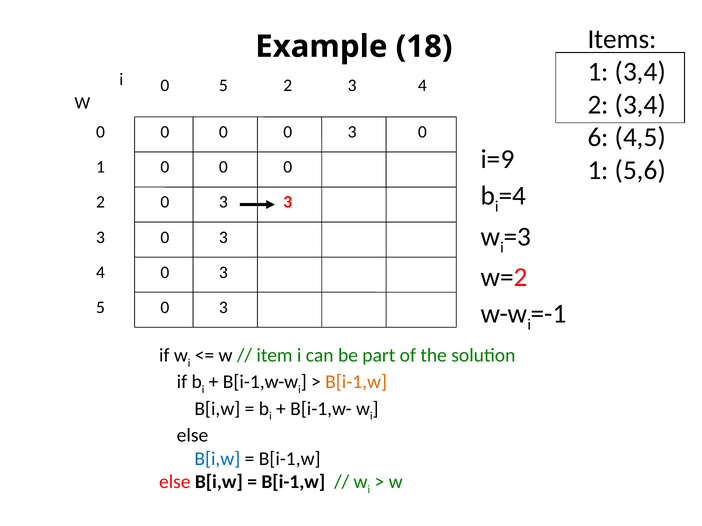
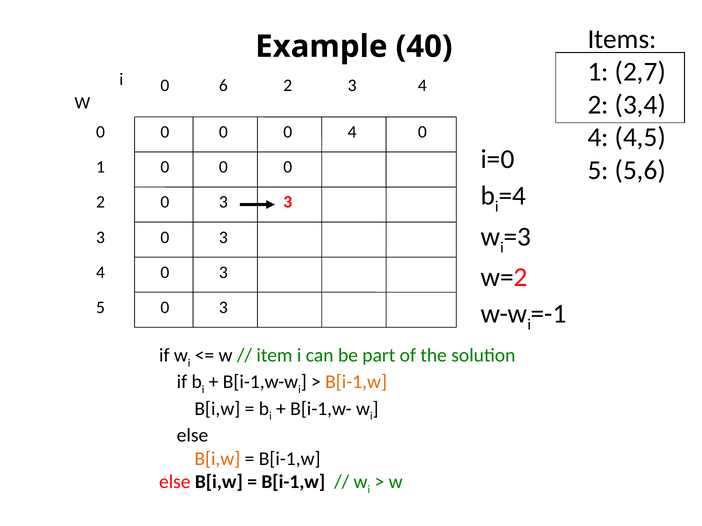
18: 18 -> 40
1 3,4: 3,4 -> 2,7
0 5: 5 -> 6
0 0 3: 3 -> 4
6 at (598, 138): 6 -> 4
i=9: i=9 -> i=0
1 at (598, 170): 1 -> 5
B[i,w at (217, 459) colour: blue -> orange
